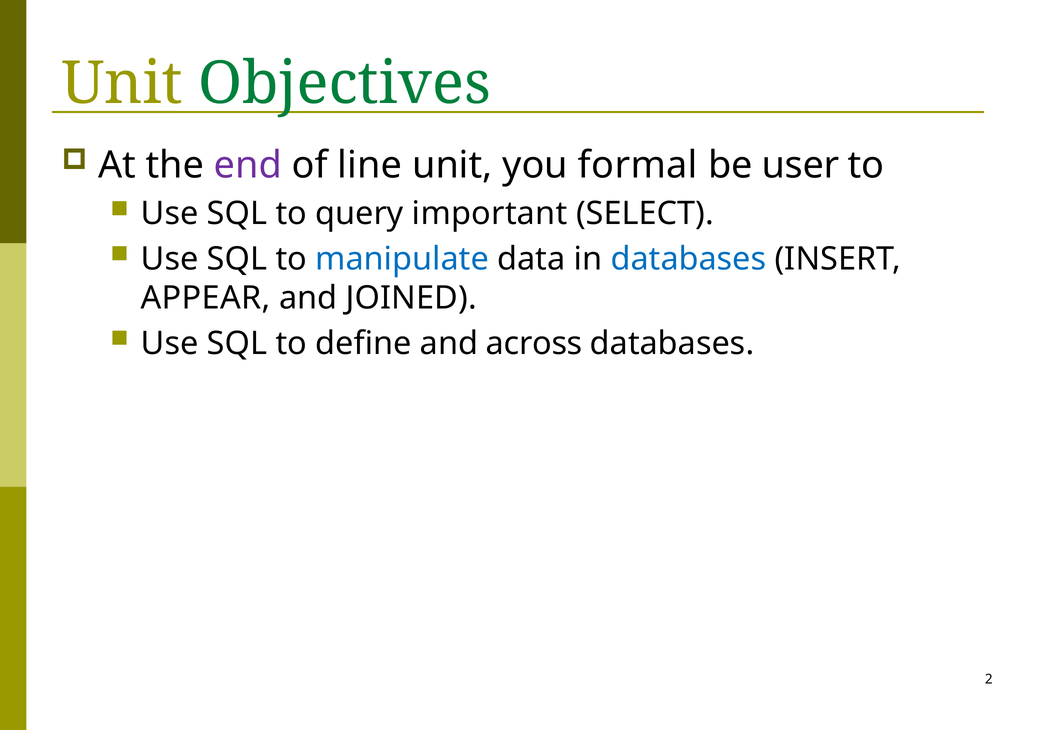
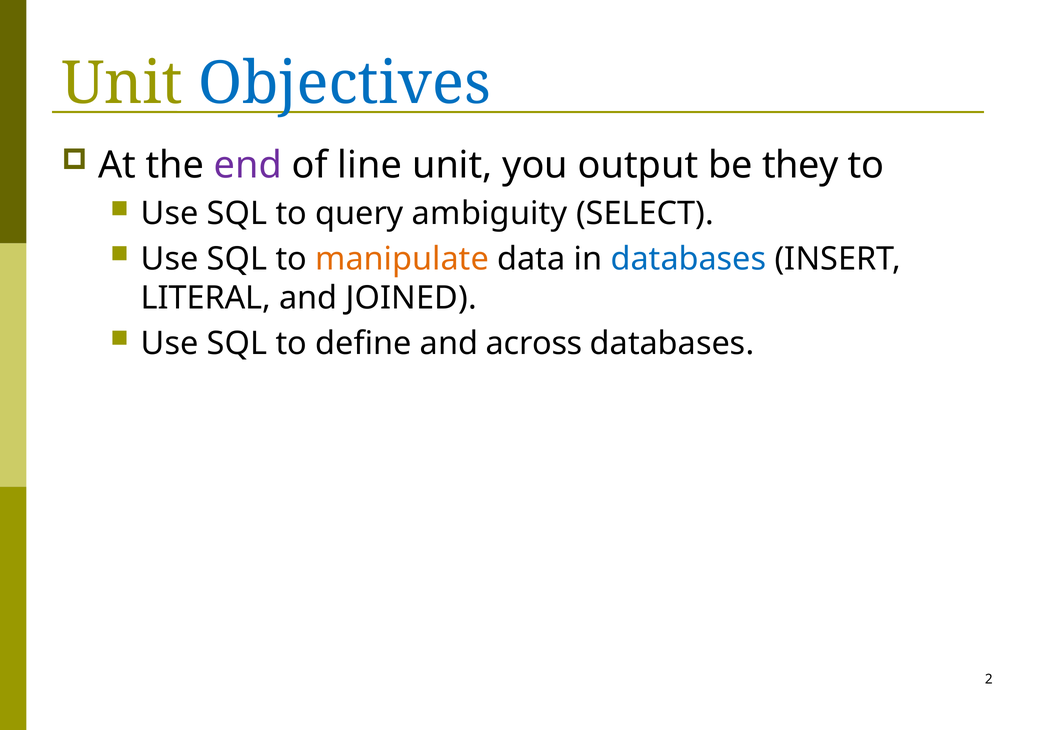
Objectives colour: green -> blue
formal: formal -> output
user: user -> they
important: important -> ambiguity
manipulate colour: blue -> orange
APPEAR: APPEAR -> LITERAL
